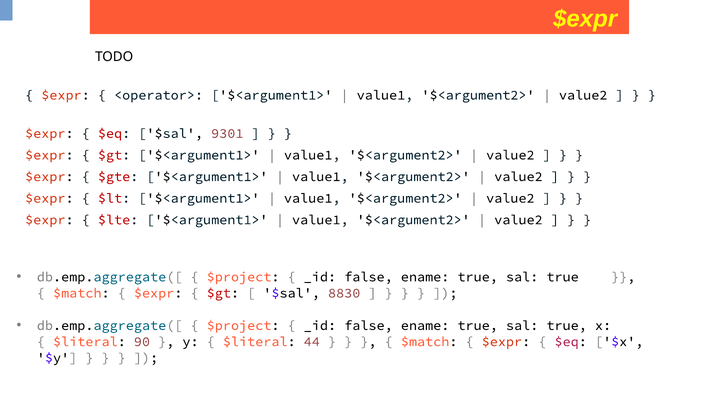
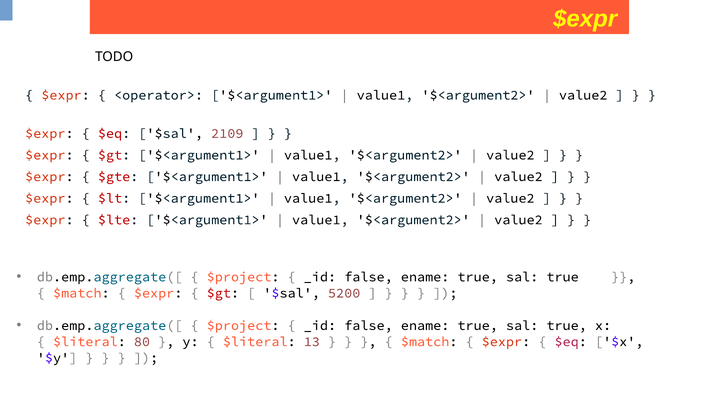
9301: 9301 -> 2109
8830: 8830 -> 5200
90: 90 -> 80
44: 44 -> 13
